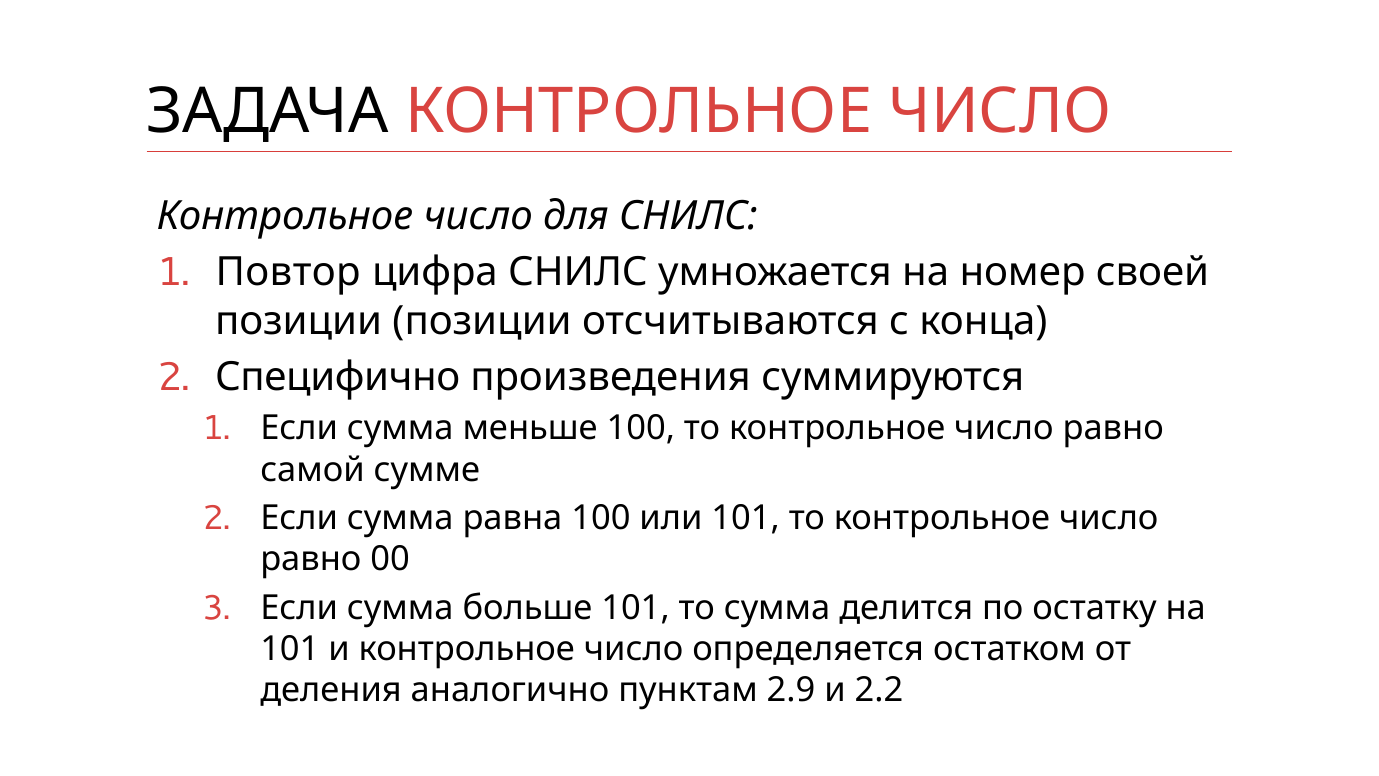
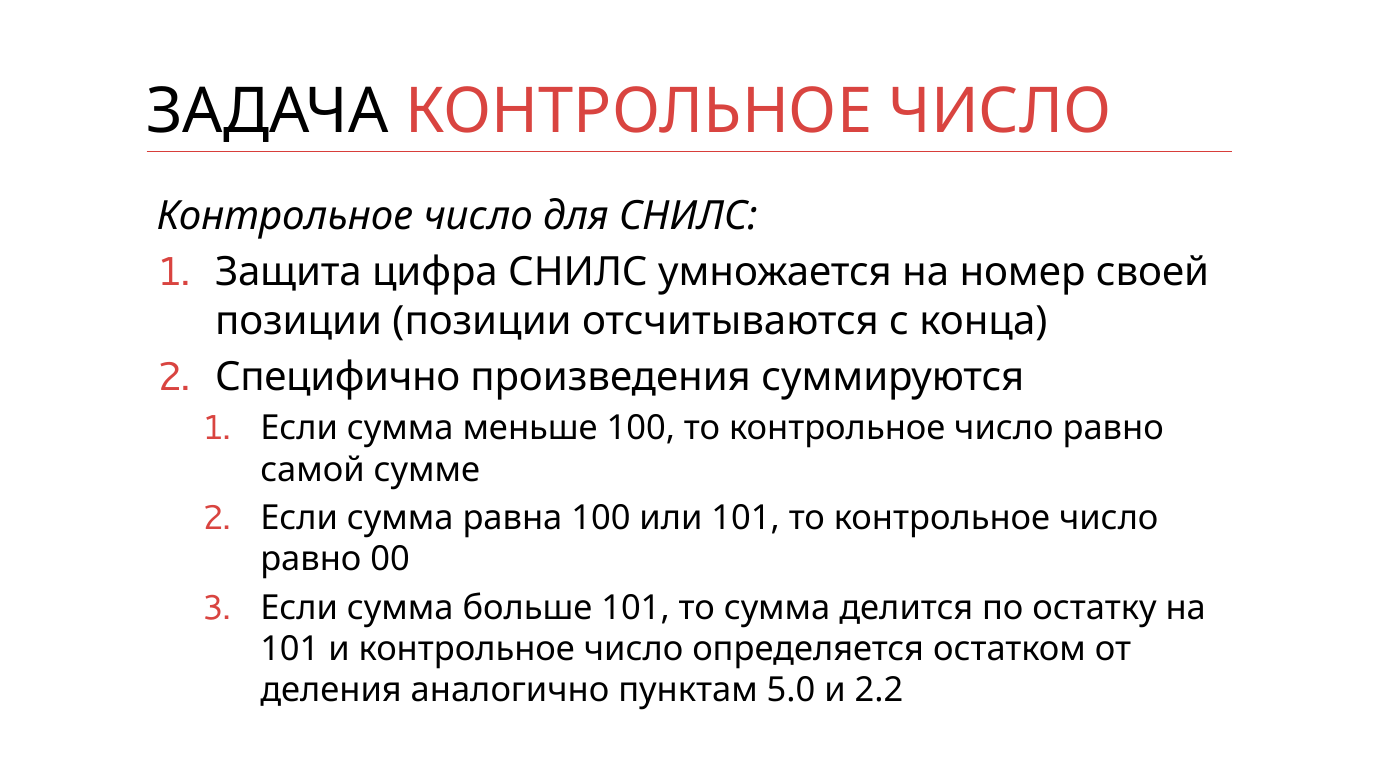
Повтор: Повтор -> Защита
2.9: 2.9 -> 5.0
